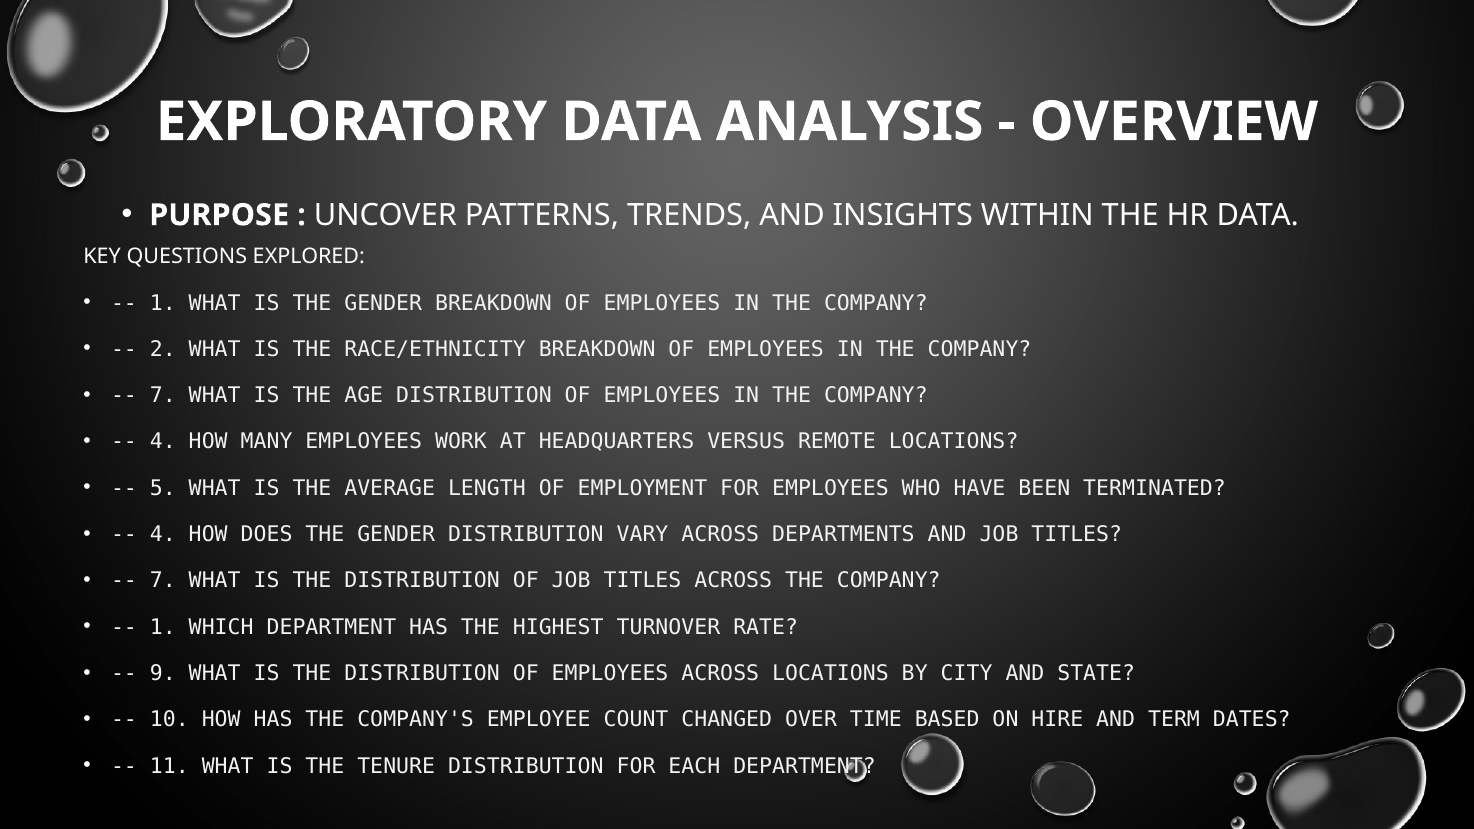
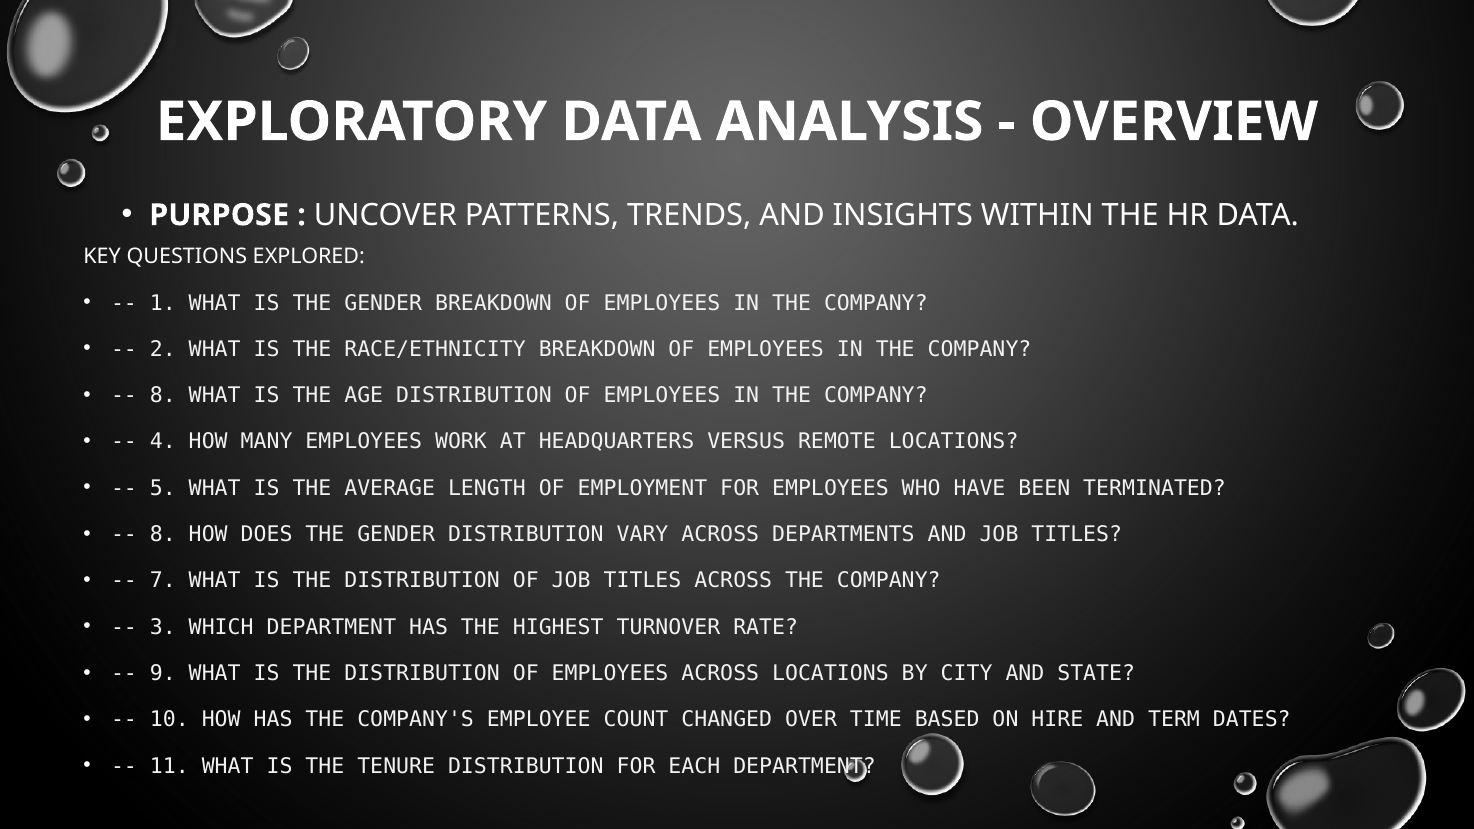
7 at (163, 396): 7 -> 8
4 at (163, 535): 4 -> 8
1 at (163, 627): 1 -> 3
